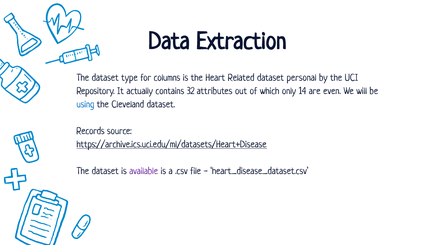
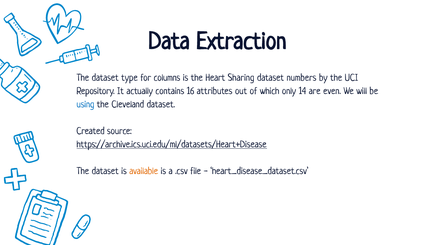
Related: Related -> Sharing
personal: personal -> numbers
32: 32 -> 16
Records: Records -> Created
available colour: purple -> orange
